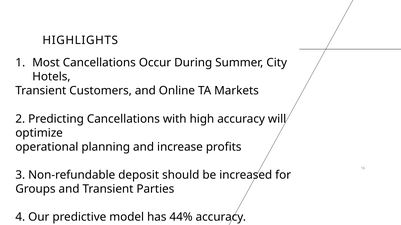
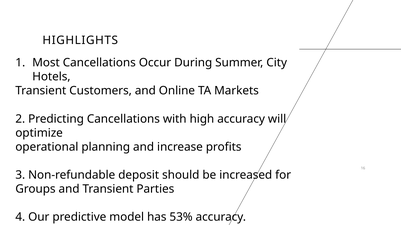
44%: 44% -> 53%
